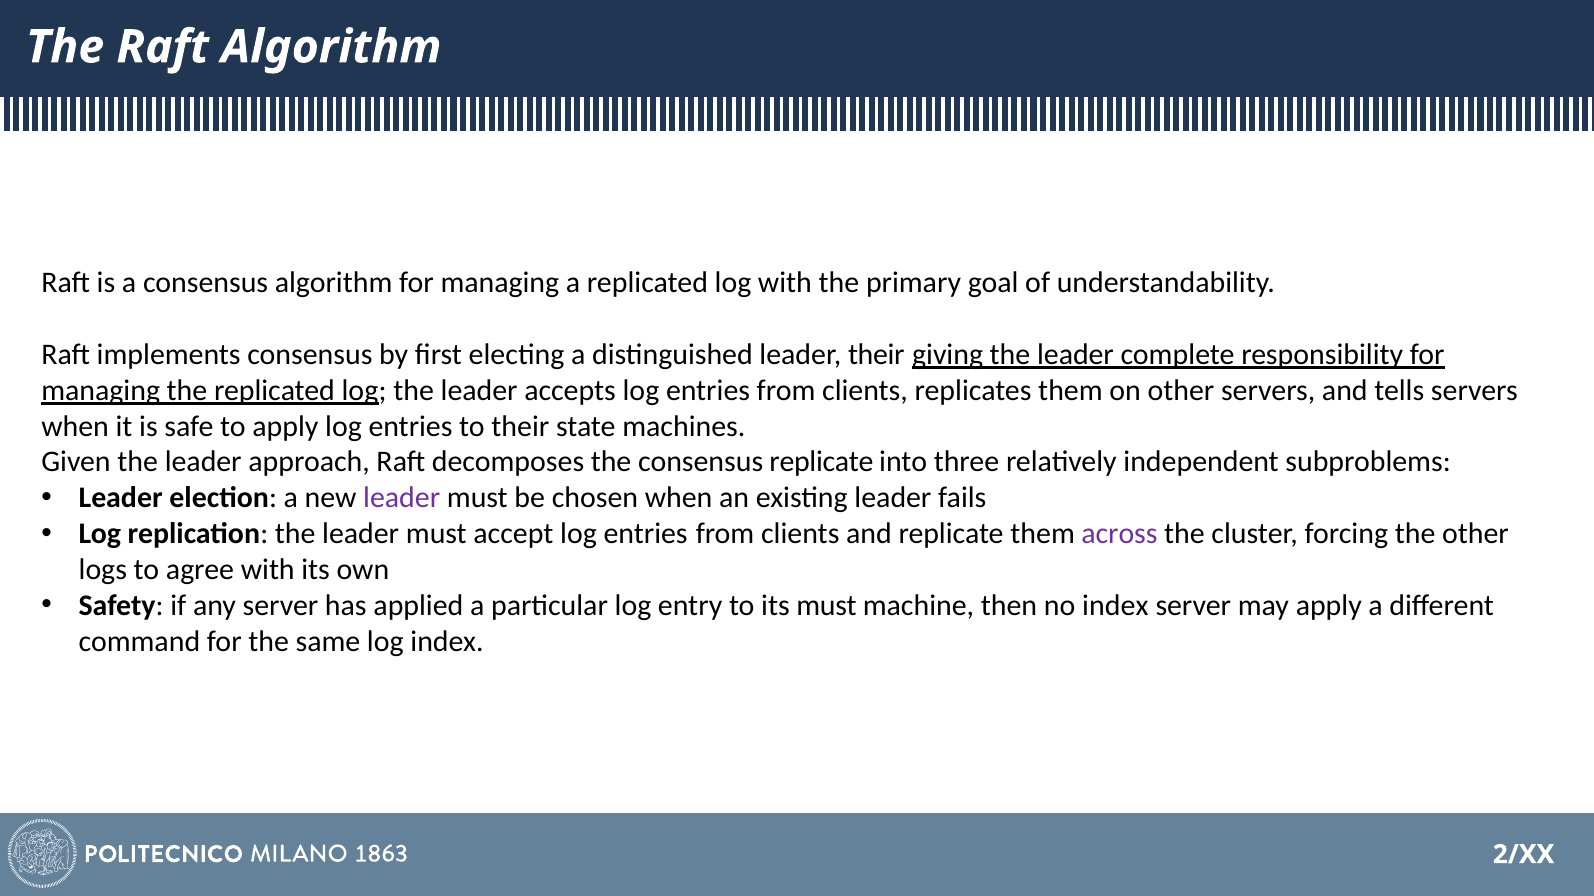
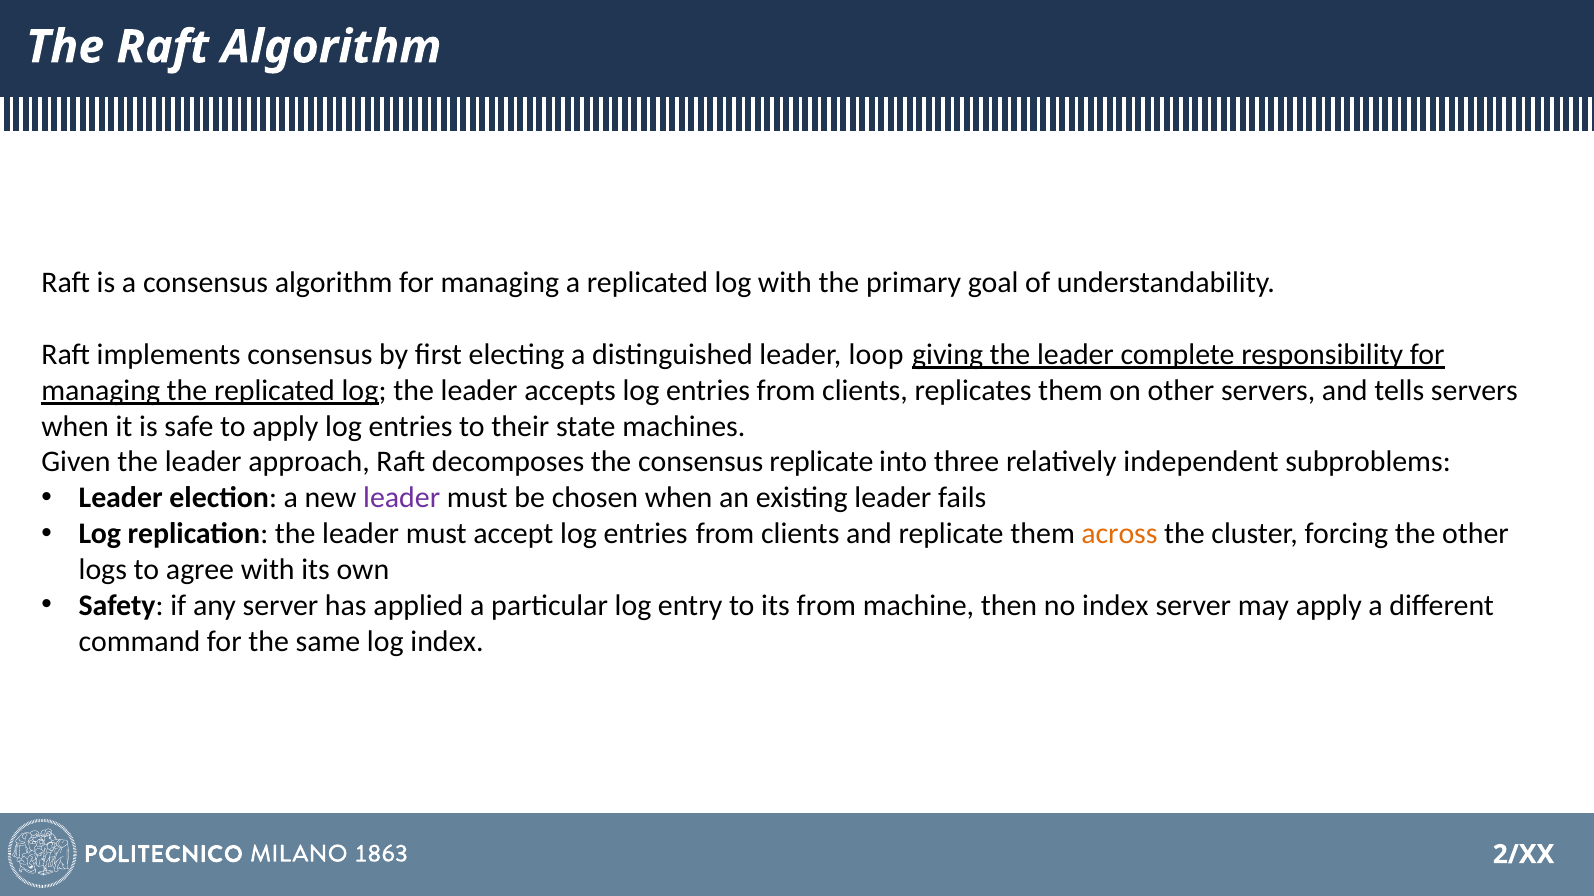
leader their: their -> loop
across colour: purple -> orange
its must: must -> from
